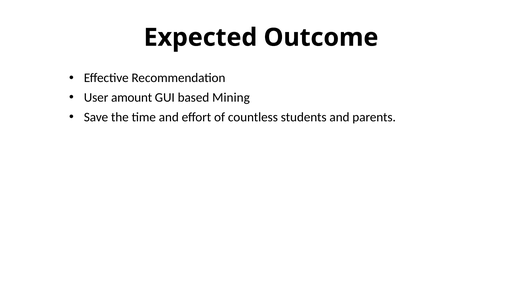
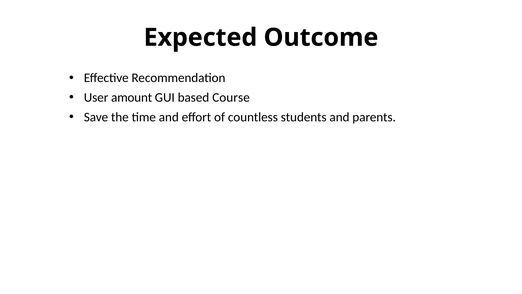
Mining: Mining -> Course
